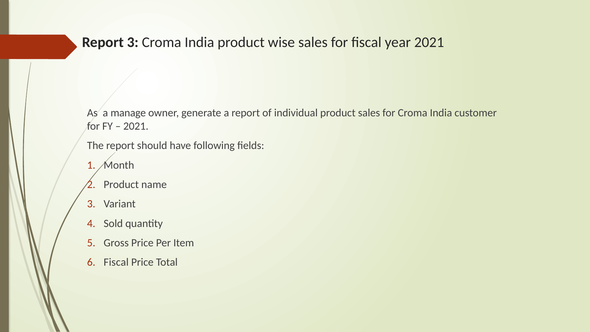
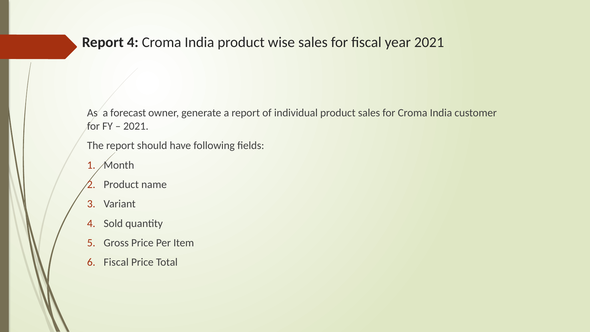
Report 3: 3 -> 4
manage: manage -> forecast
